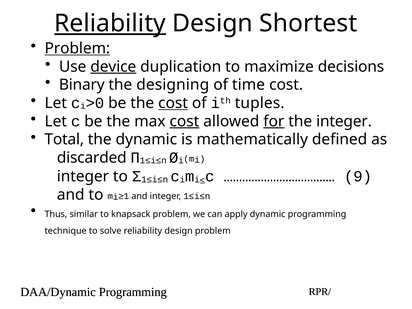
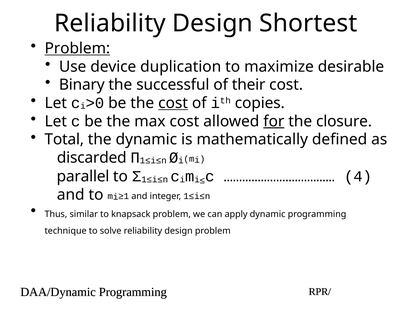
Reliability at (110, 23) underline: present -> none
device underline: present -> none
decisions: decisions -> desirable
designing: designing -> successful
time: time -> their
tuples: tuples -> copies
cost at (184, 121) underline: present -> none
the integer: integer -> closure
integer at (83, 176): integer -> parallel
9: 9 -> 4
